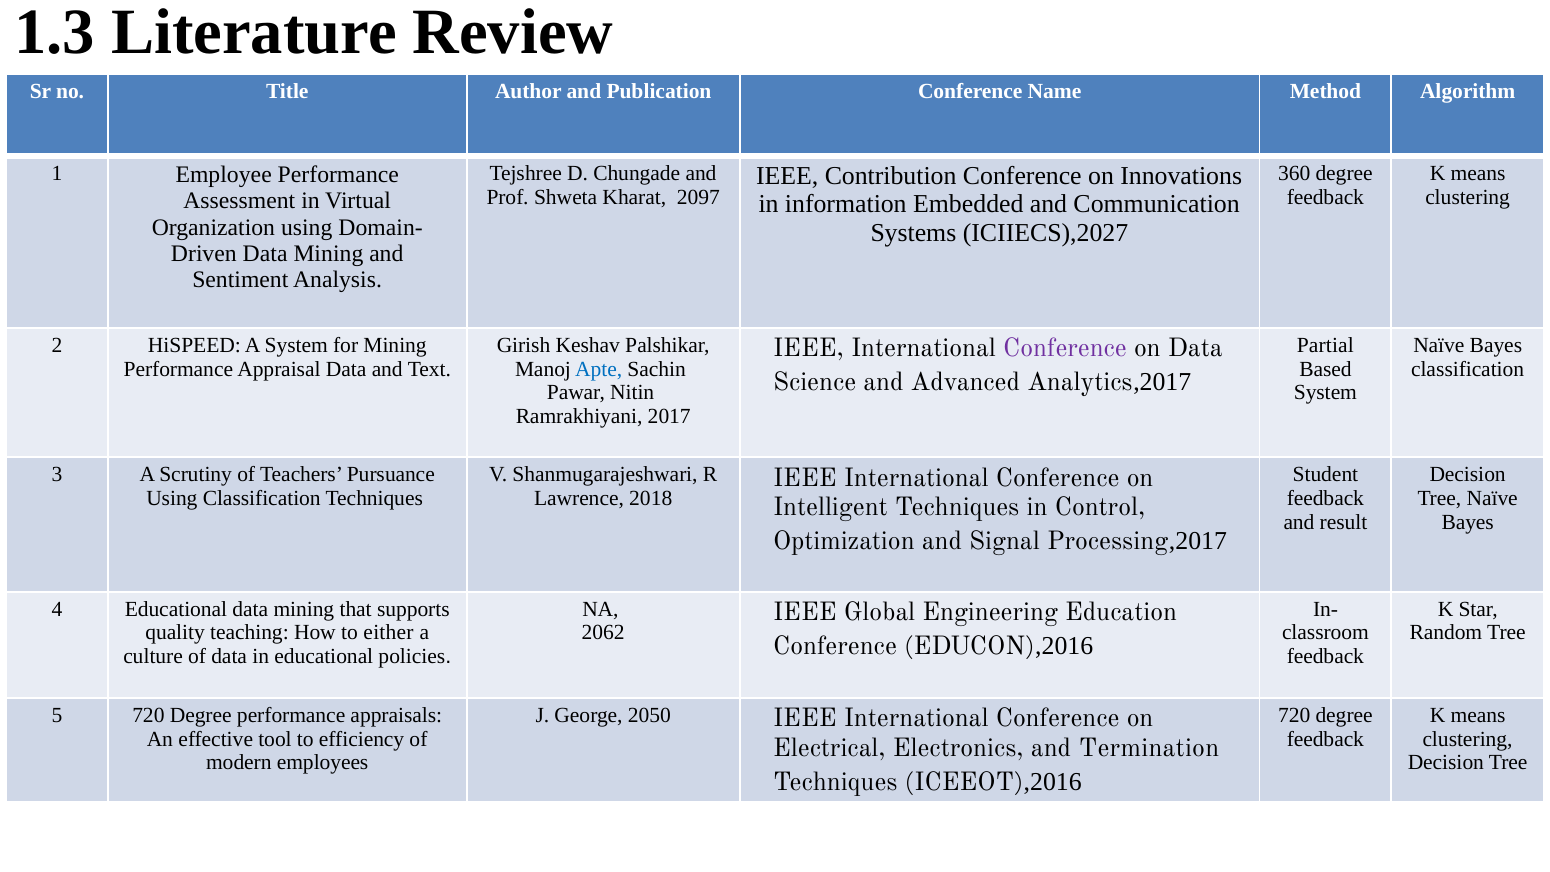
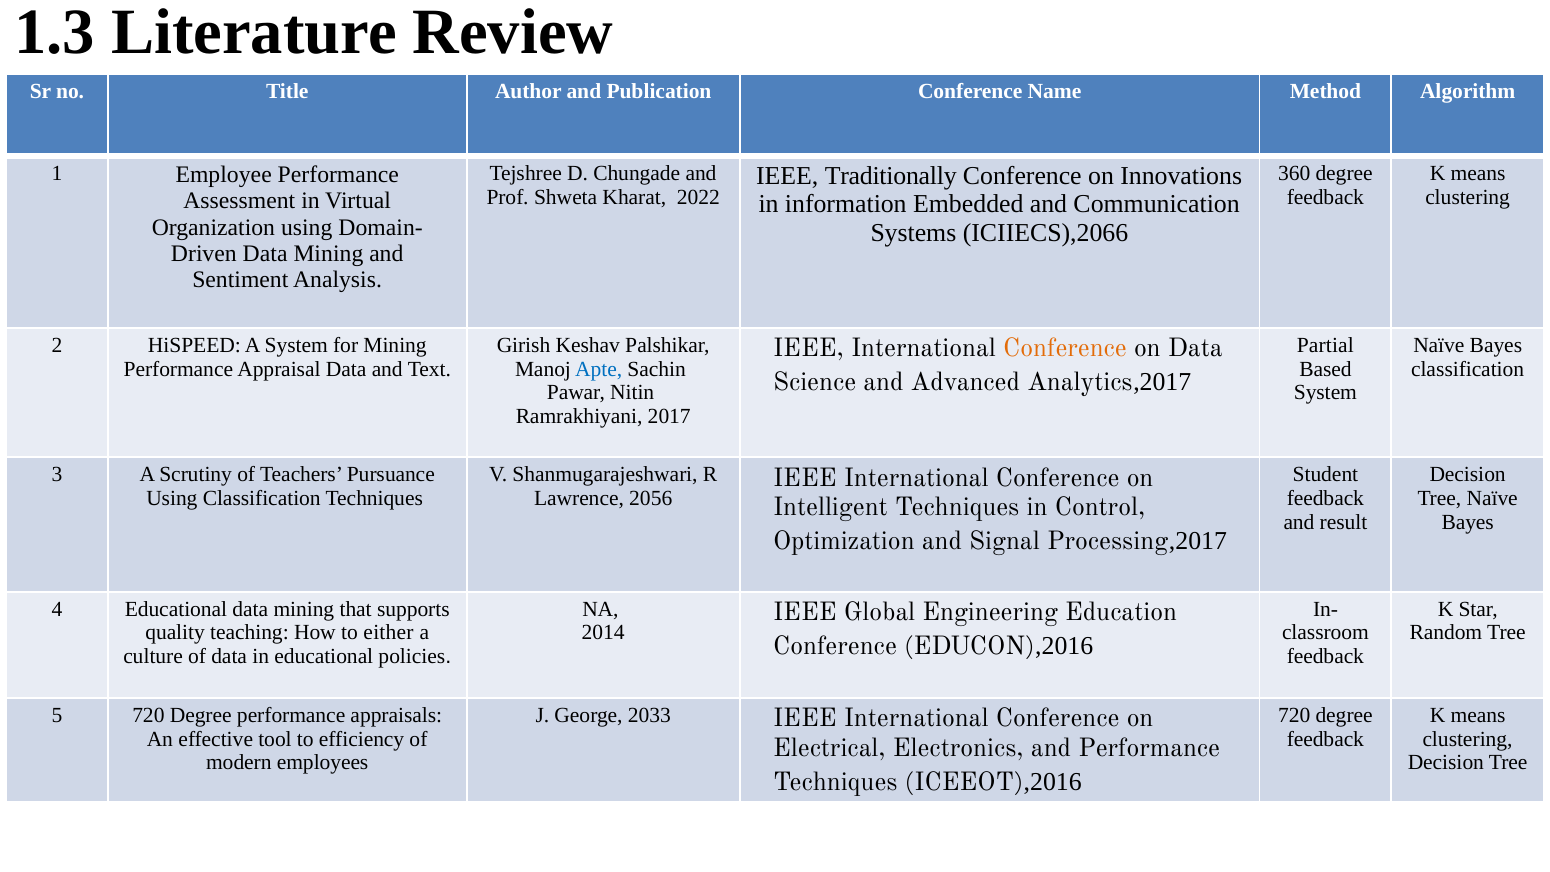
Contribution: Contribution -> Traditionally
2097: 2097 -> 2022
ICIIECS),2027: ICIIECS),2027 -> ICIIECS),2066
Conference at (1065, 348) colour: purple -> orange
2018: 2018 -> 2056
2062: 2062 -> 2014
2050: 2050 -> 2033
and Termination: Termination -> Performance
